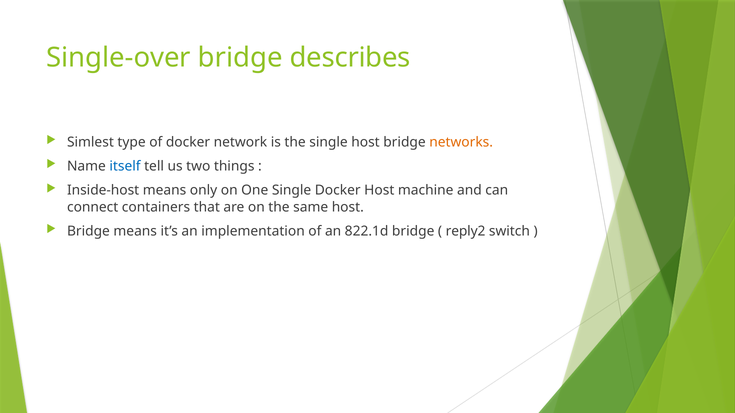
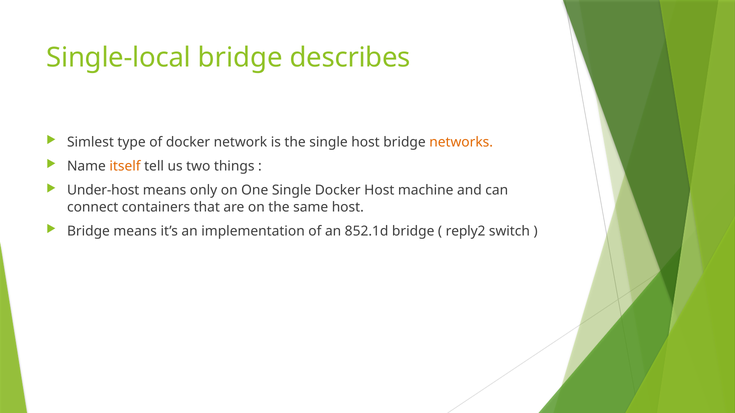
Single-over: Single-over -> Single-local
itself colour: blue -> orange
Inside-host: Inside-host -> Under-host
822.1d: 822.1d -> 852.1d
